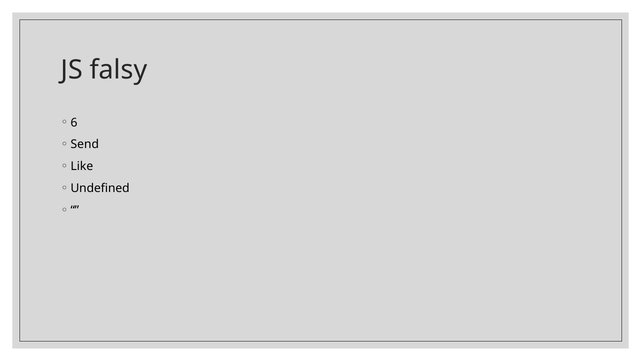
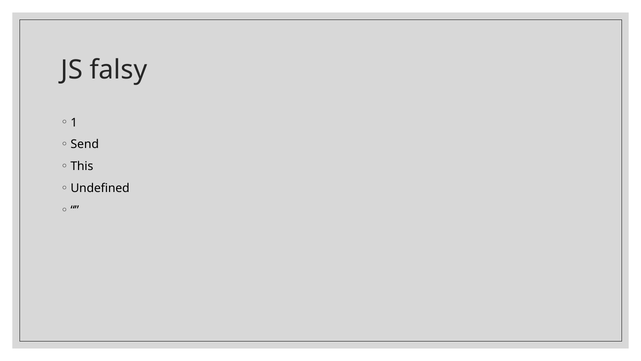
6: 6 -> 1
Like: Like -> This
